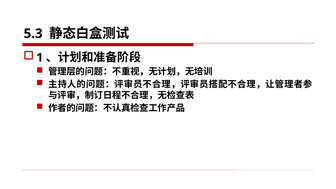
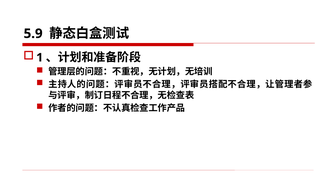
5.3: 5.3 -> 5.9
